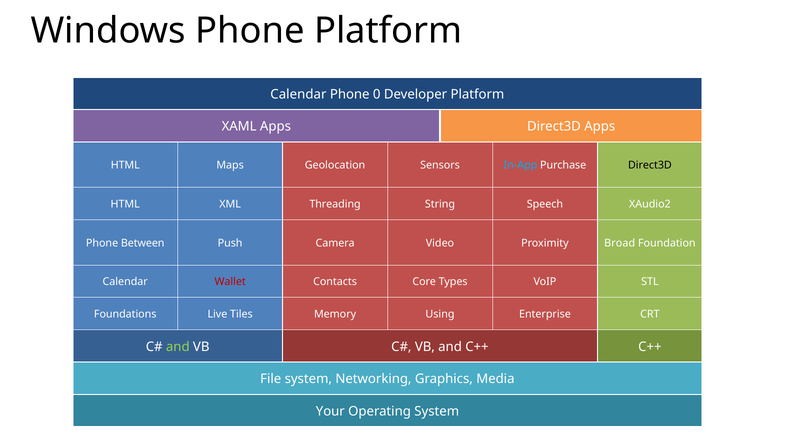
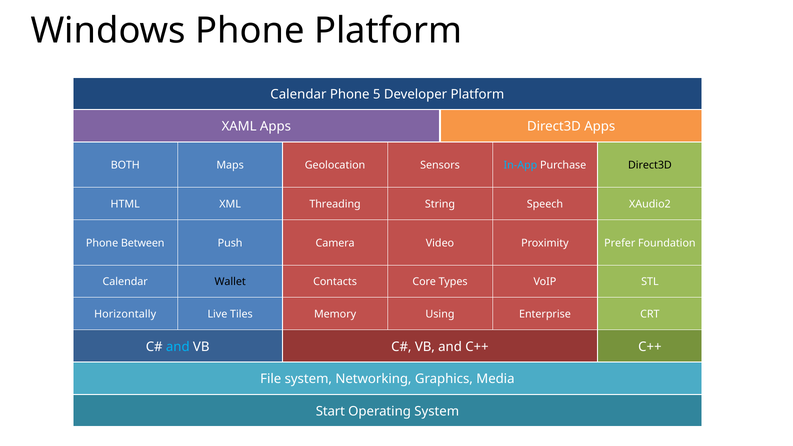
0: 0 -> 5
HTML at (125, 165): HTML -> BOTH
Broad: Broad -> Prefer
Wallet colour: red -> black
Foundations: Foundations -> Horizontally
and at (178, 347) colour: light green -> light blue
Your: Your -> Start
